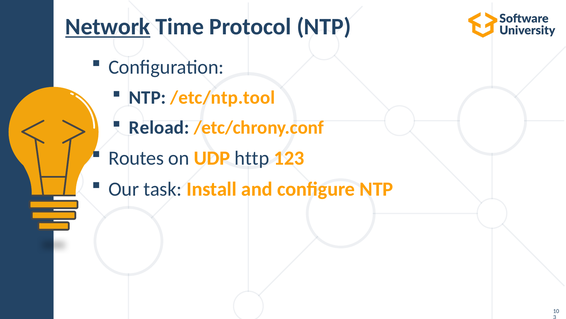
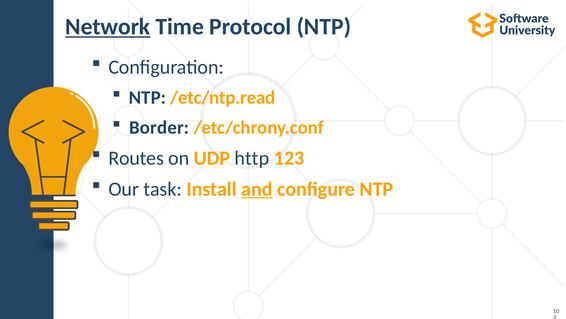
/etc/ntp.tool: /etc/ntp.tool -> /etc/ntp.read
Reload: Reload -> Border
and underline: none -> present
